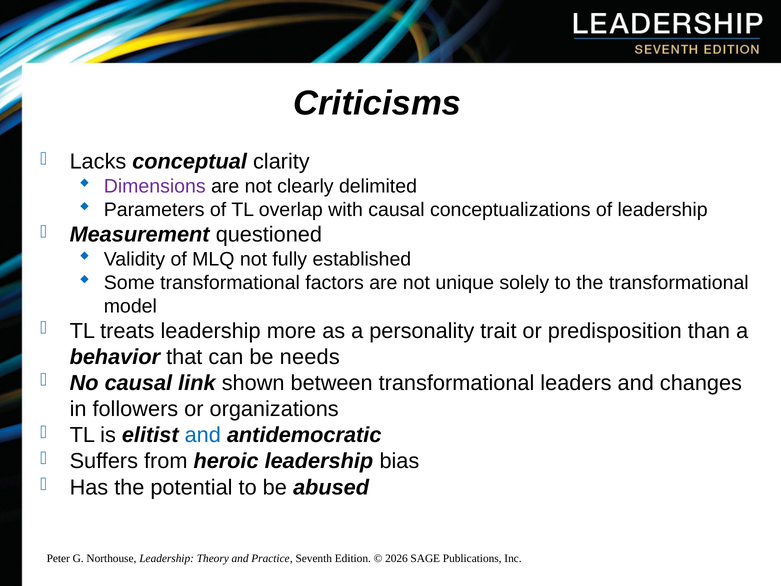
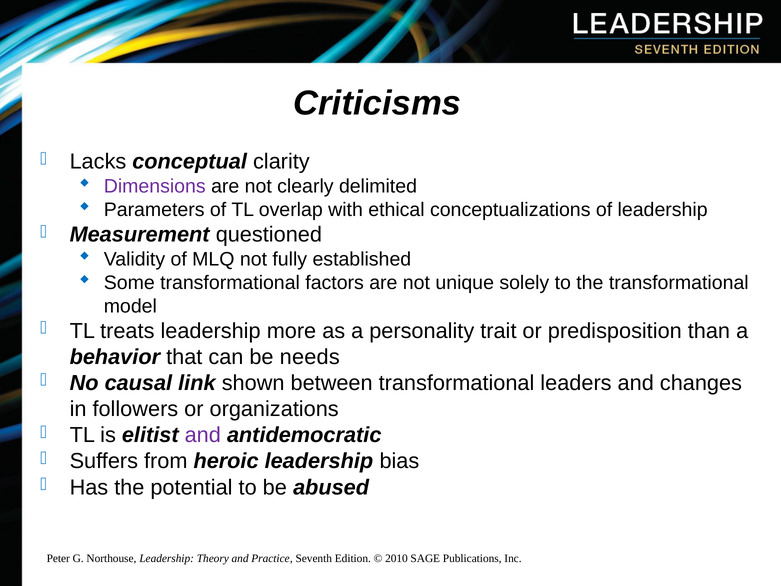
with causal: causal -> ethical
and at (203, 435) colour: blue -> purple
2026: 2026 -> 2010
